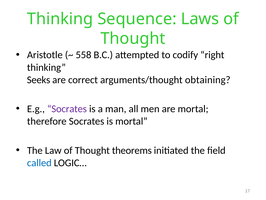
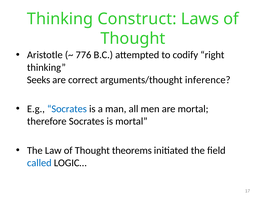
Sequence: Sequence -> Construct
558: 558 -> 776
obtaining: obtaining -> inference
Socrates at (67, 109) colour: purple -> blue
